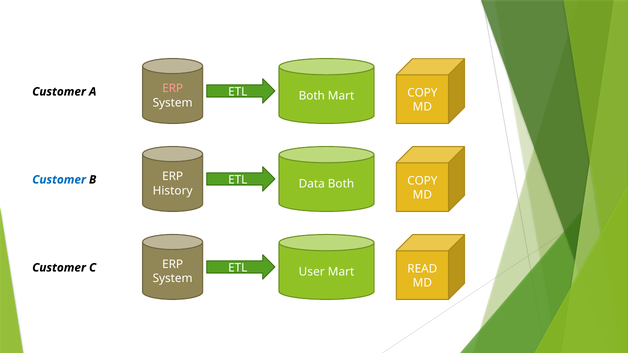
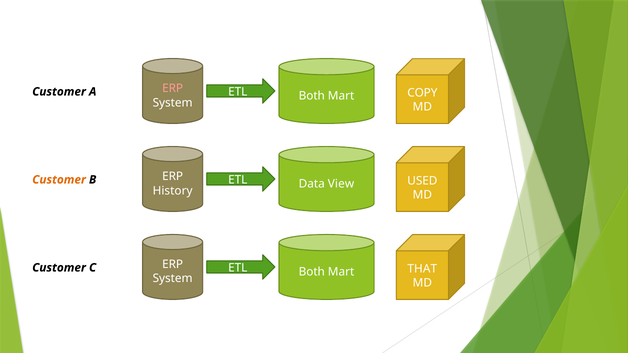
COPY at (422, 181): COPY -> USED
Customer at (59, 180) colour: blue -> orange
Data Both: Both -> View
READ: READ -> THAT
User at (312, 272): User -> Both
